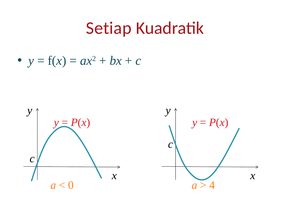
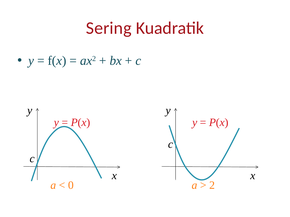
Setiap: Setiap -> Sering
4: 4 -> 2
